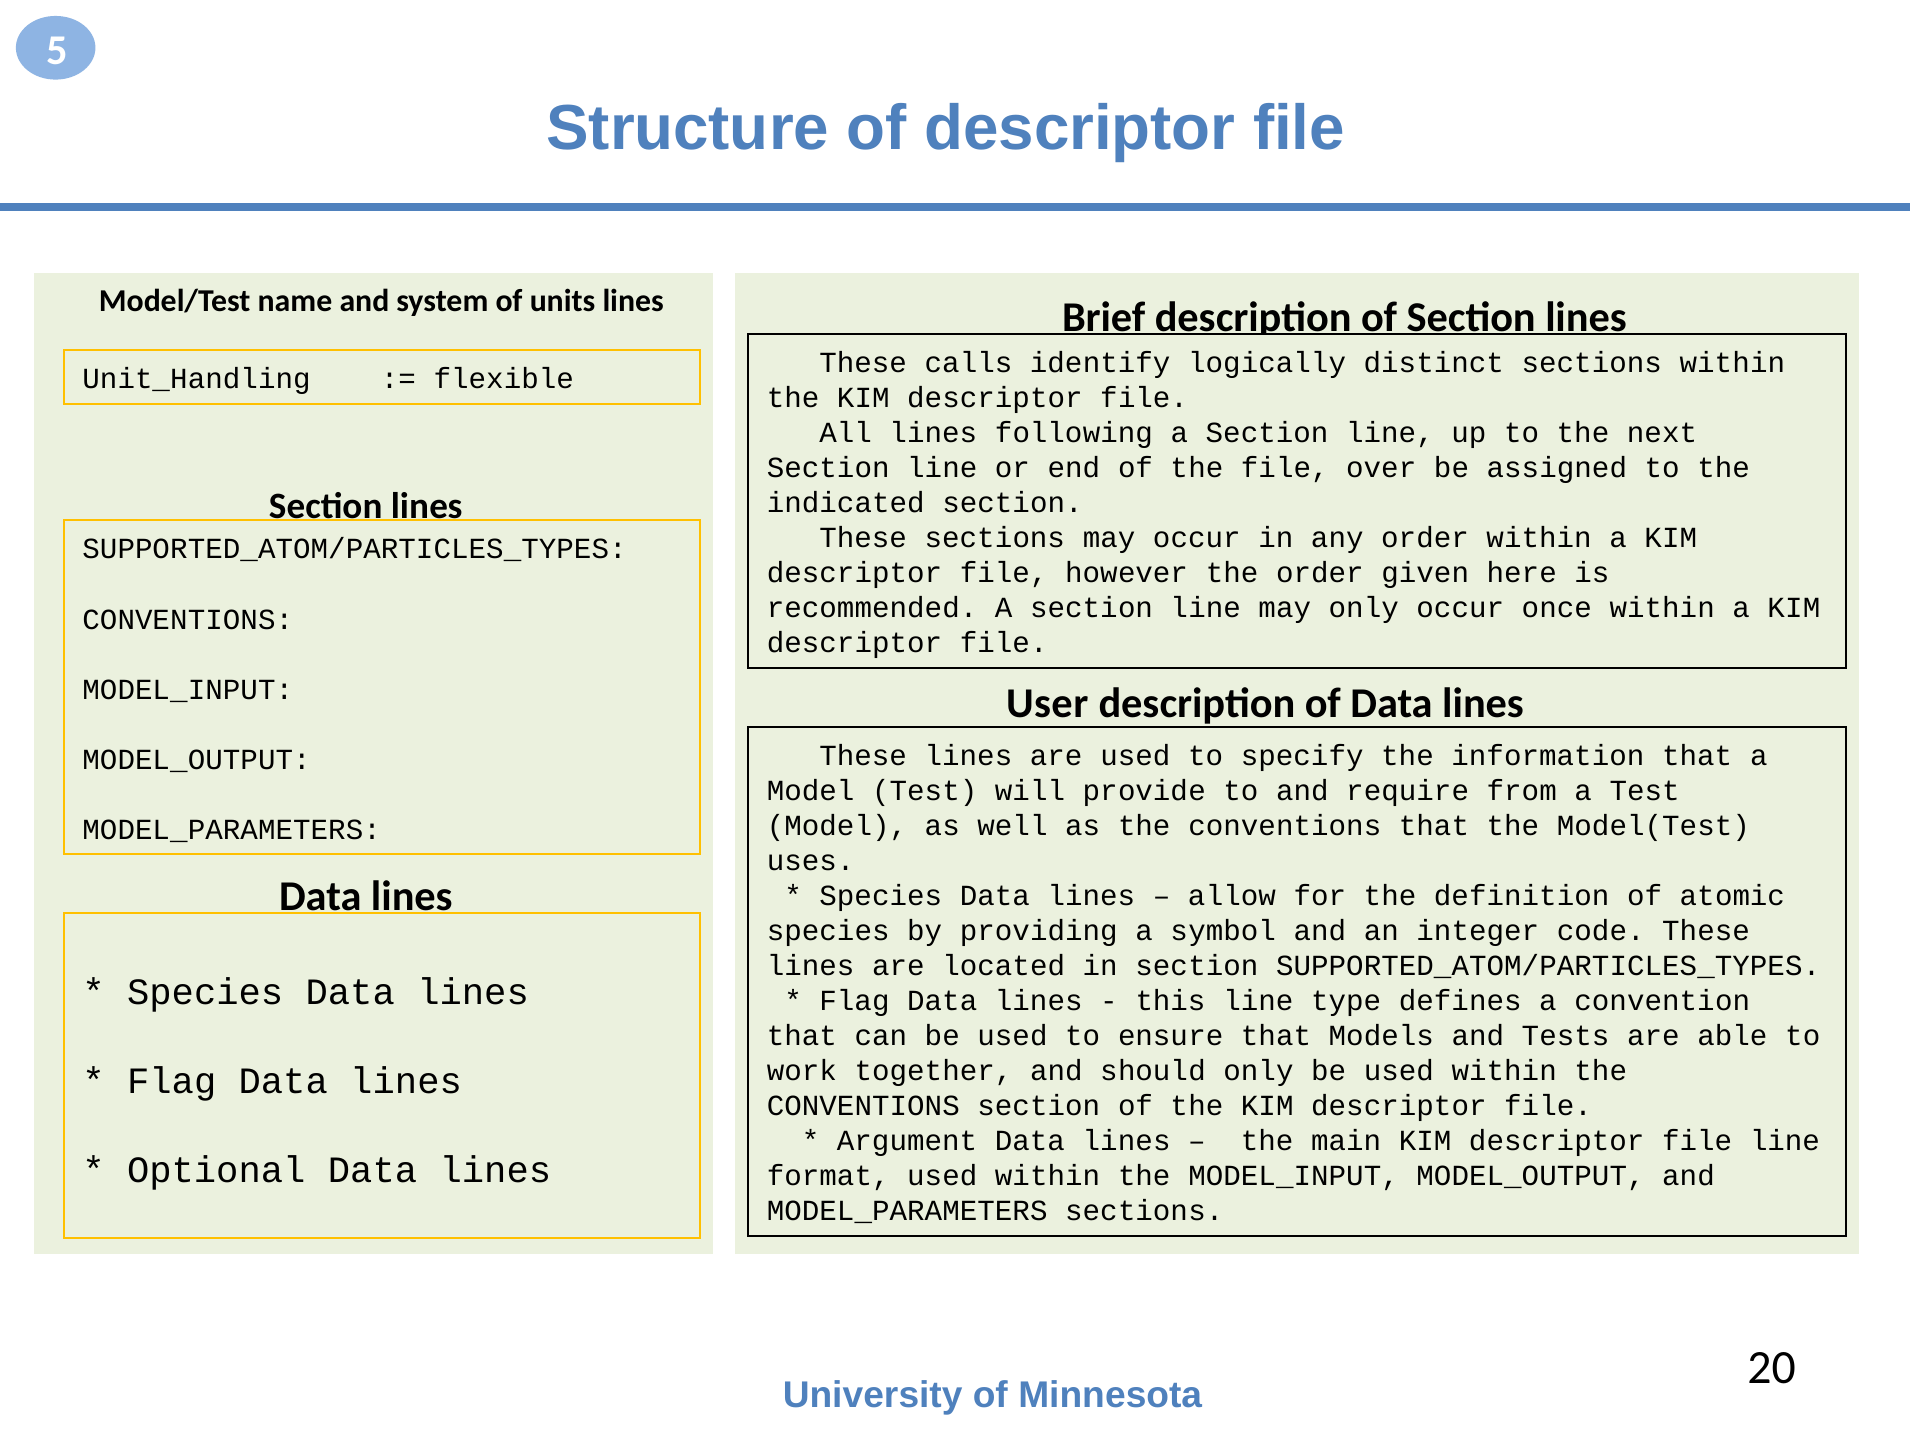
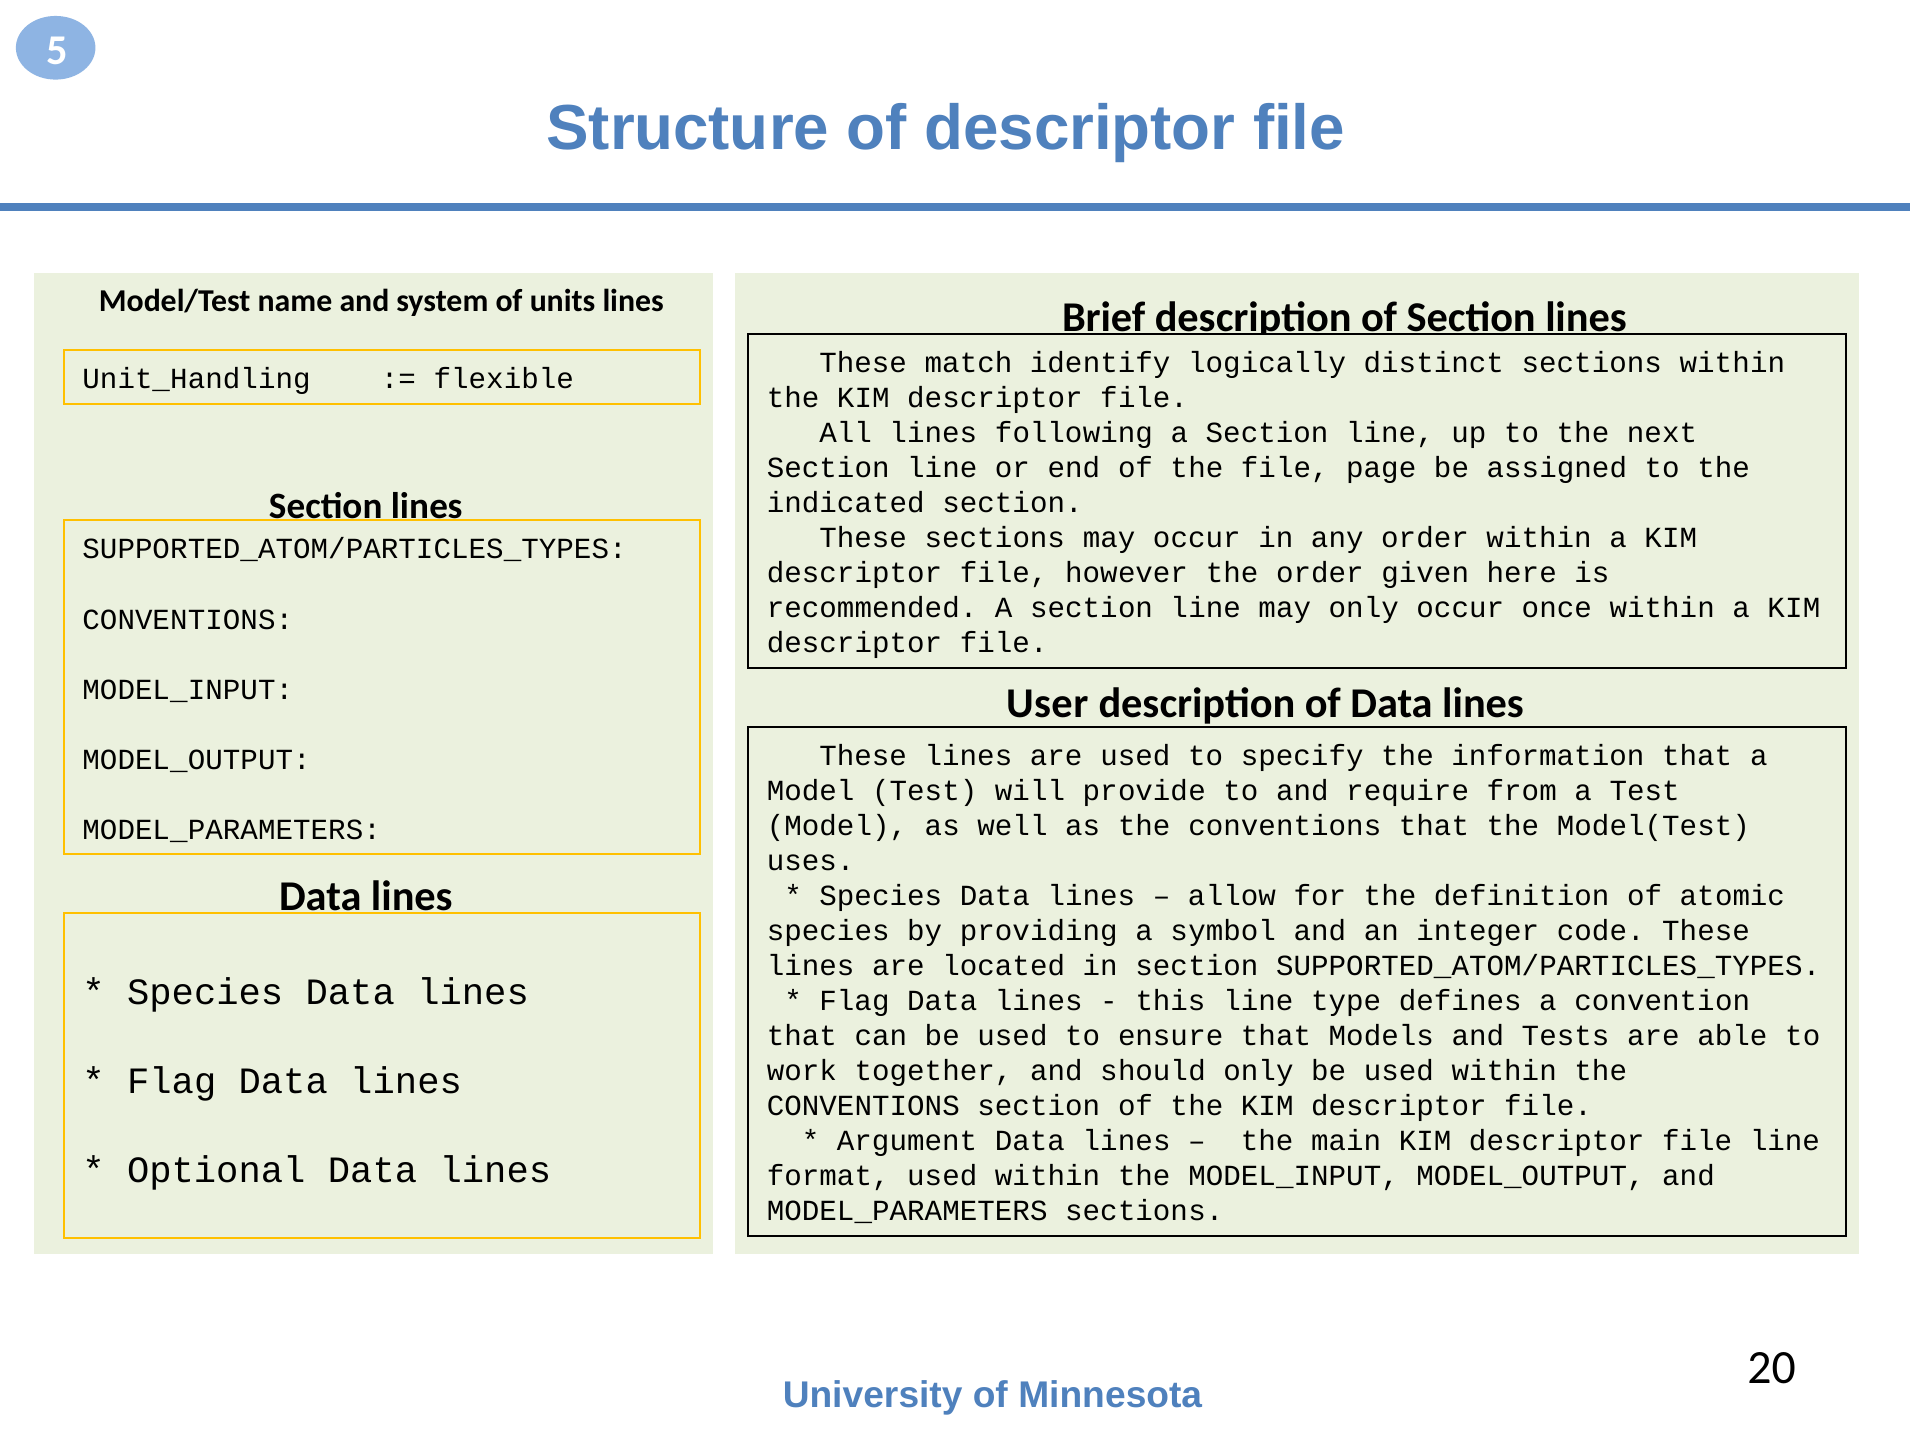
calls: calls -> match
over: over -> page
